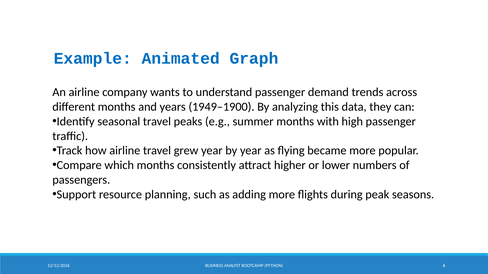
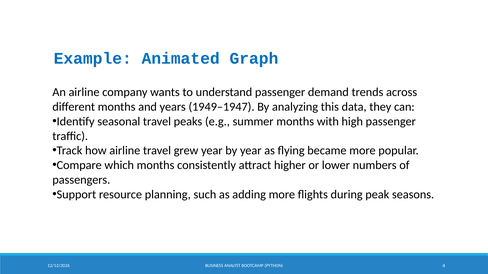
1949–1900: 1949–1900 -> 1949–1947
